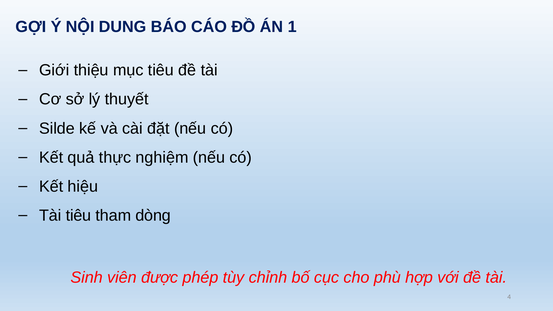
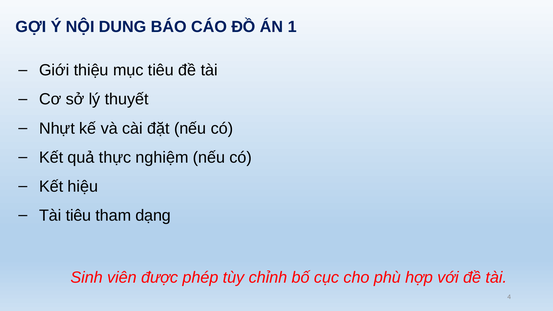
Silde: Silde -> Nhựt
dòng: dòng -> dạng
